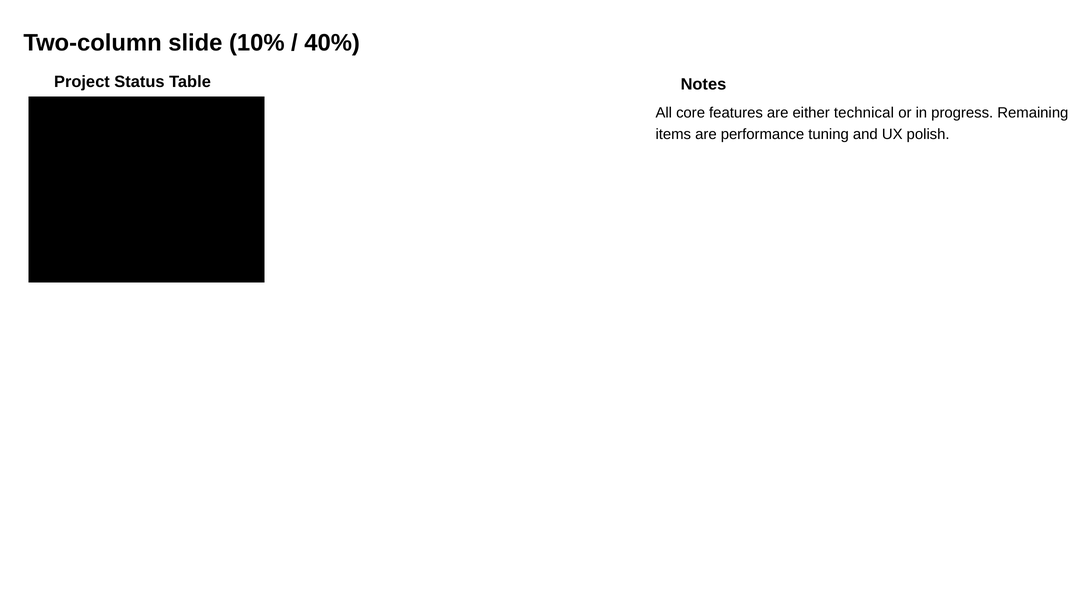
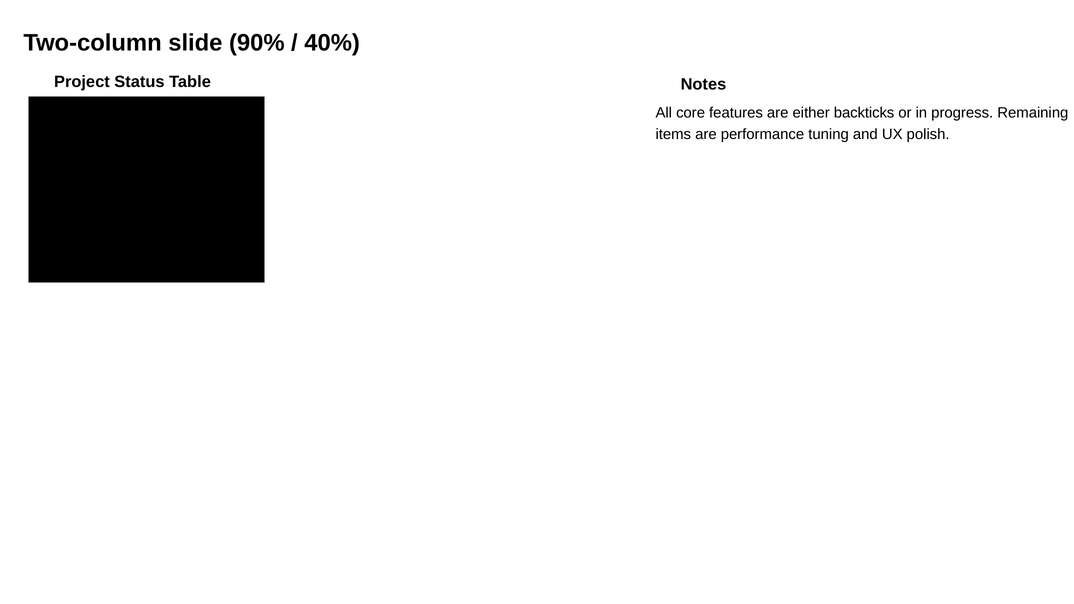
10%: 10% -> 90%
technical: technical -> backticks
